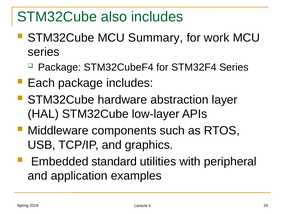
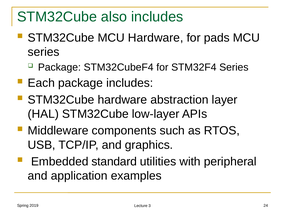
MCU Summary: Summary -> Hardware
work: work -> pads
